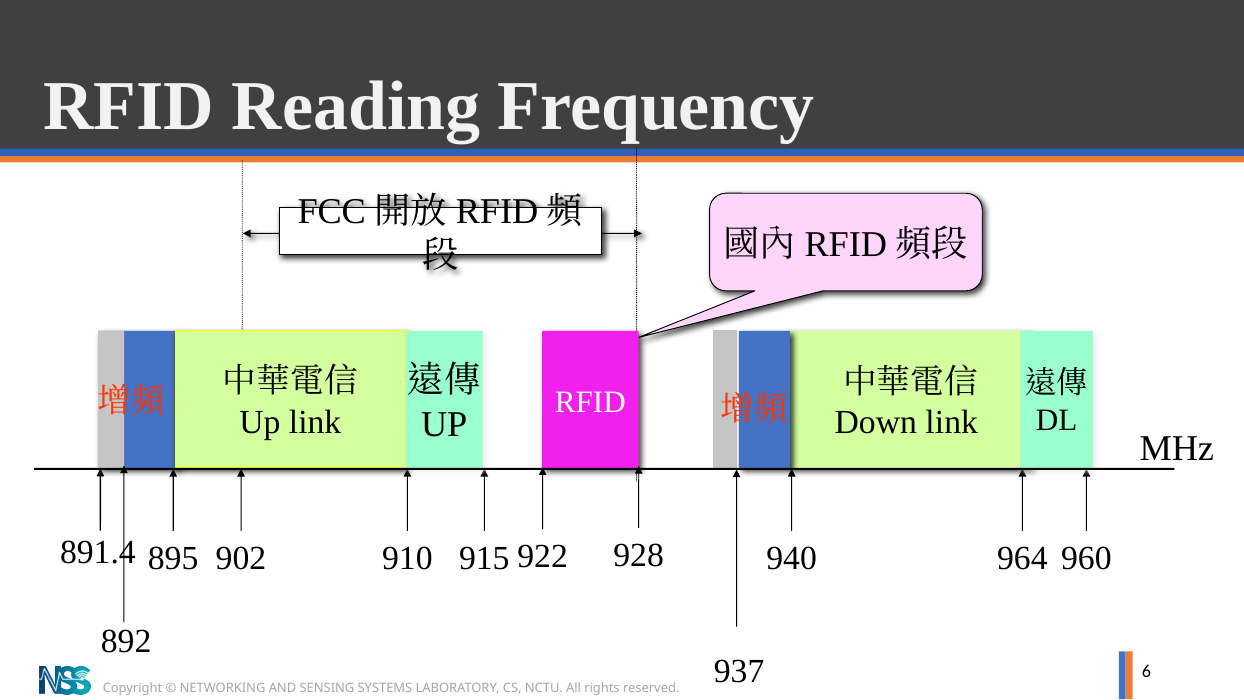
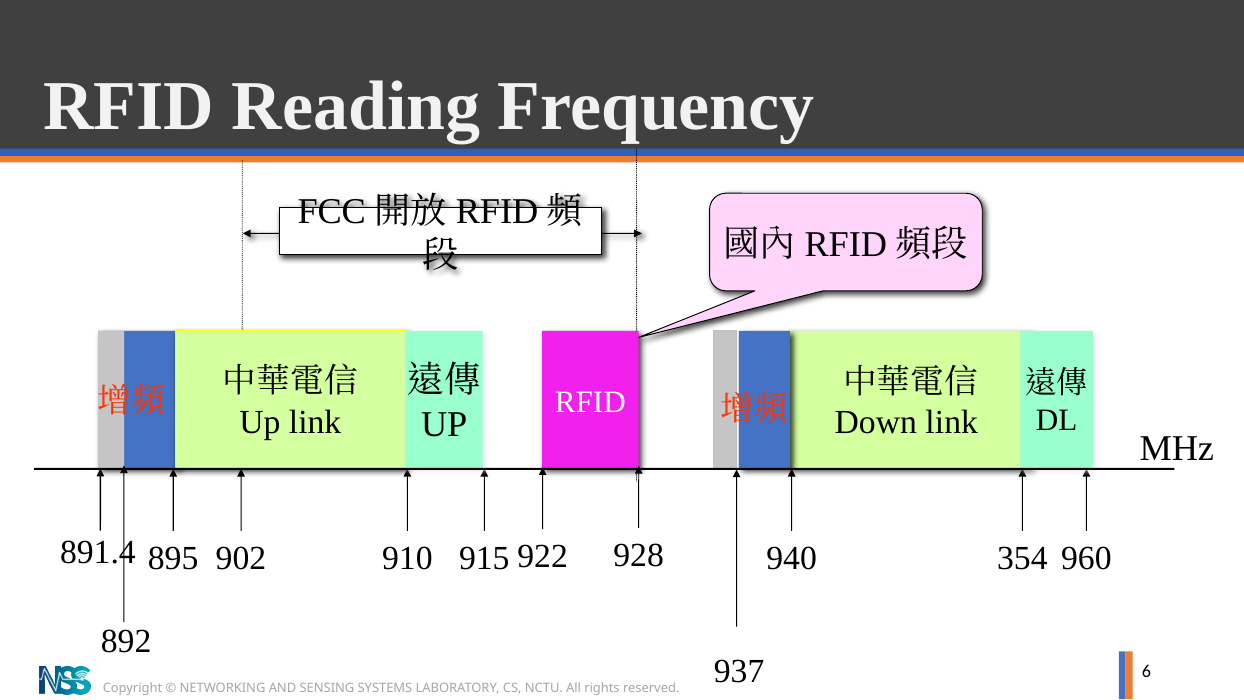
964: 964 -> 354
